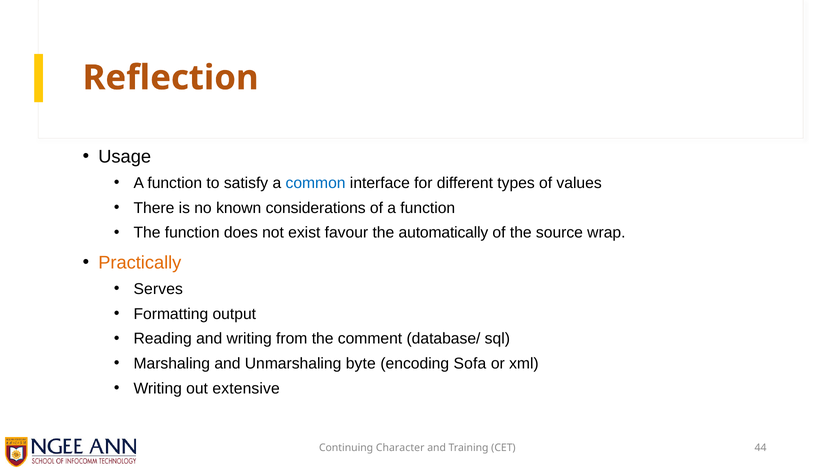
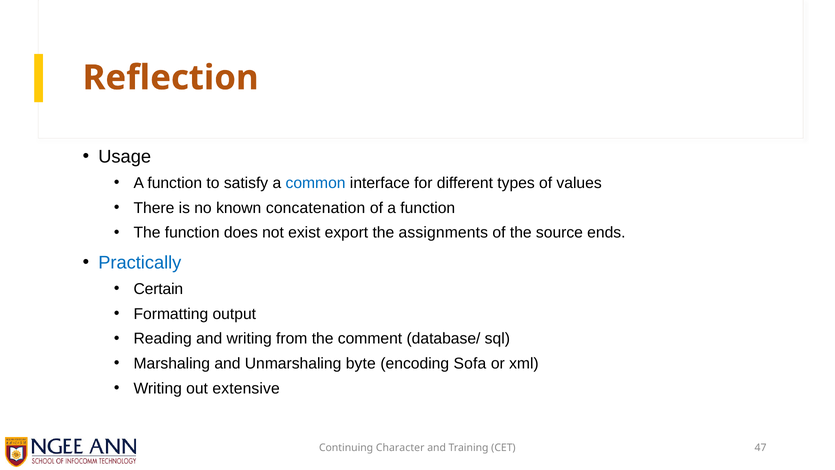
considerations: considerations -> concatenation
favour: favour -> export
automatically: automatically -> assignments
wrap: wrap -> ends
Practically colour: orange -> blue
Serves: Serves -> Certain
44: 44 -> 47
